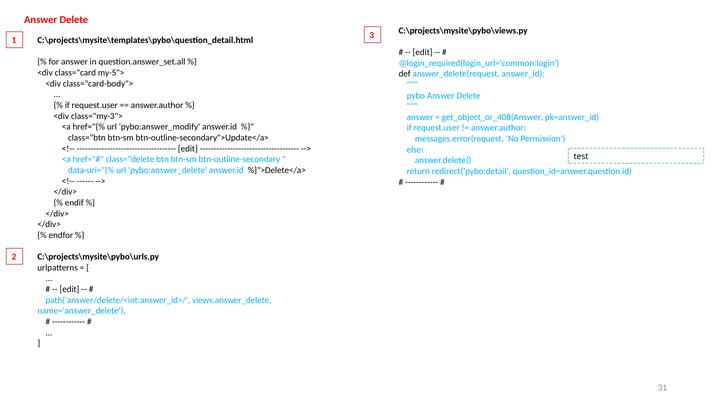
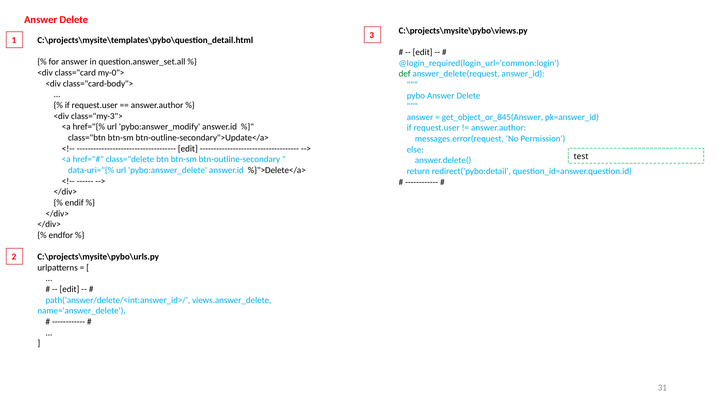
my-5">: my-5"> -> my-0">
def colour: black -> green
get_object_or_408(Answer: get_object_or_408(Answer -> get_object_or_845(Answer
